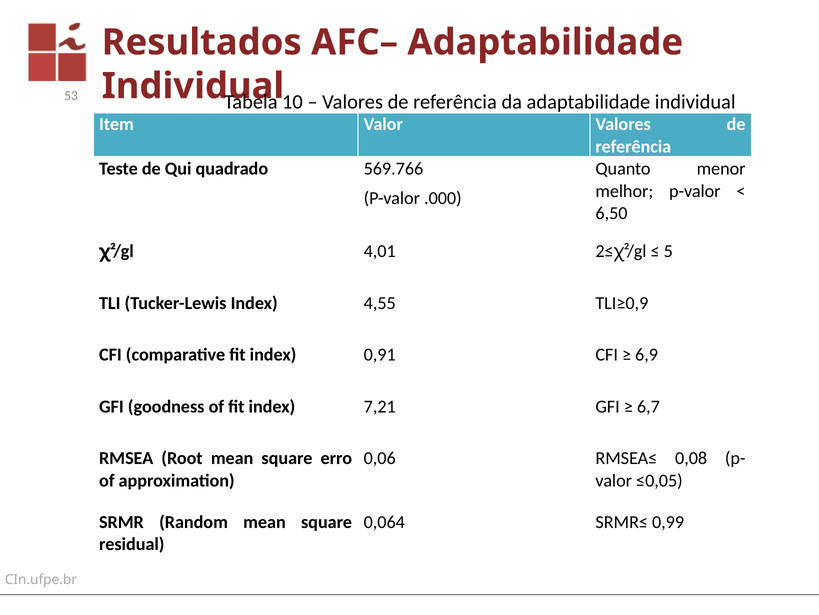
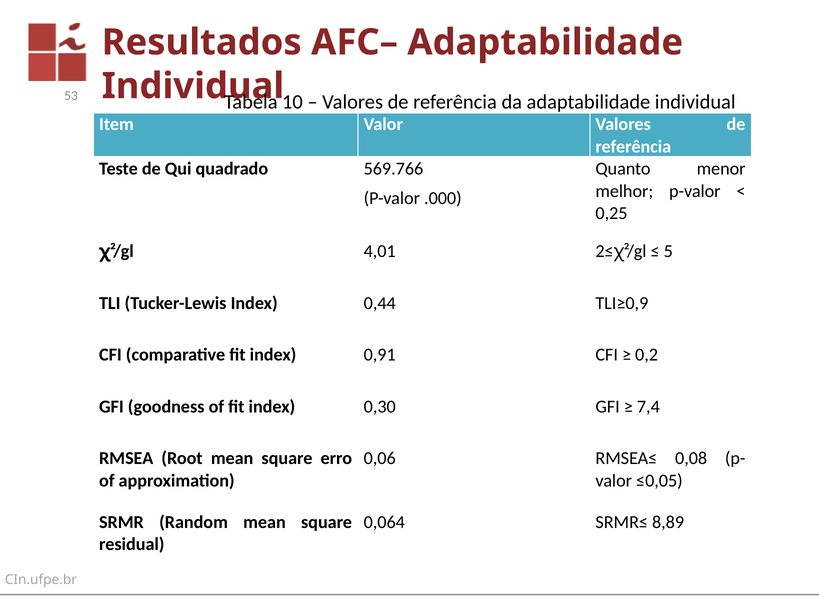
6,50: 6,50 -> 0,25
4,55: 4,55 -> 0,44
6,9: 6,9 -> 0,2
7,21: 7,21 -> 0,30
6,7: 6,7 -> 7,4
0,99: 0,99 -> 8,89
